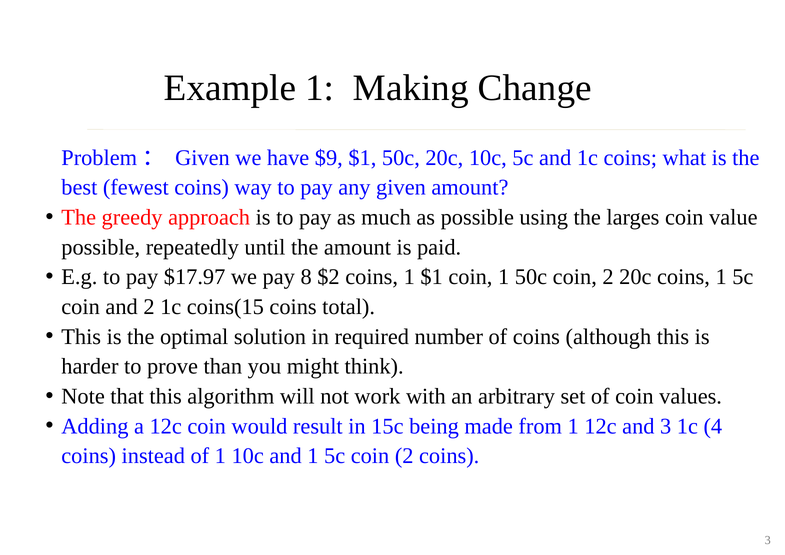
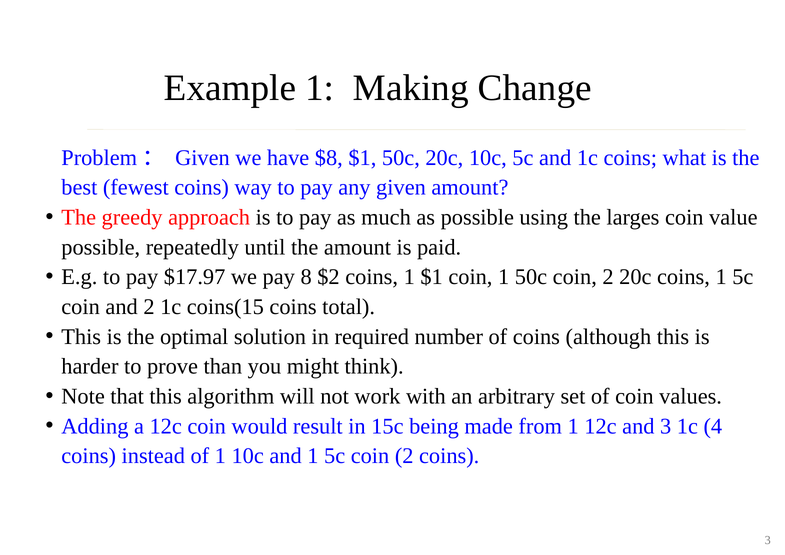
$9: $9 -> $8
